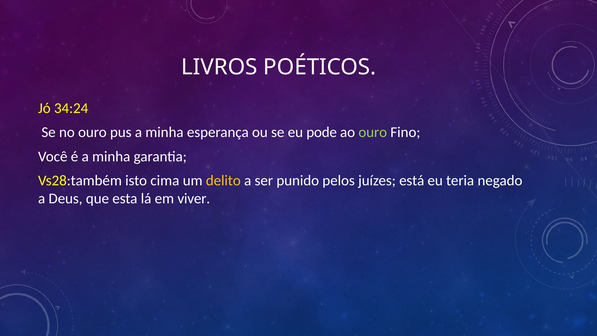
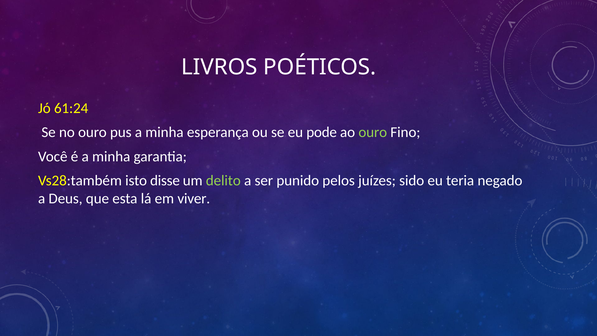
34:24: 34:24 -> 61:24
cima: cima -> disse
delito colour: yellow -> light green
está: está -> sido
